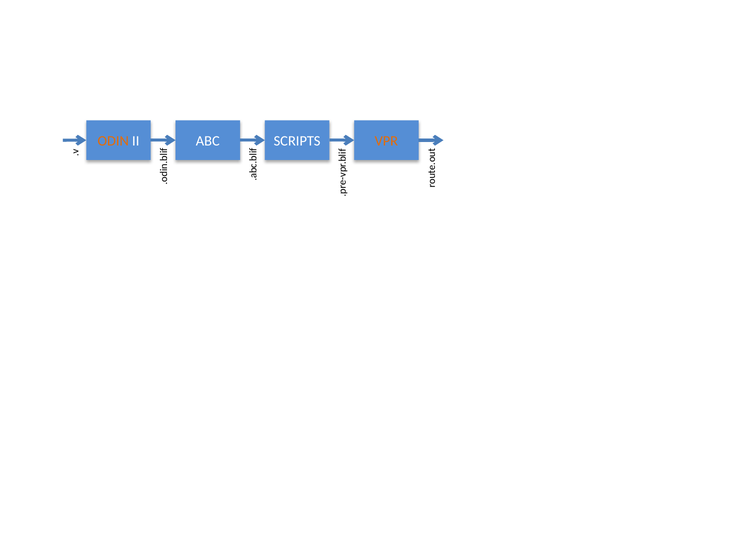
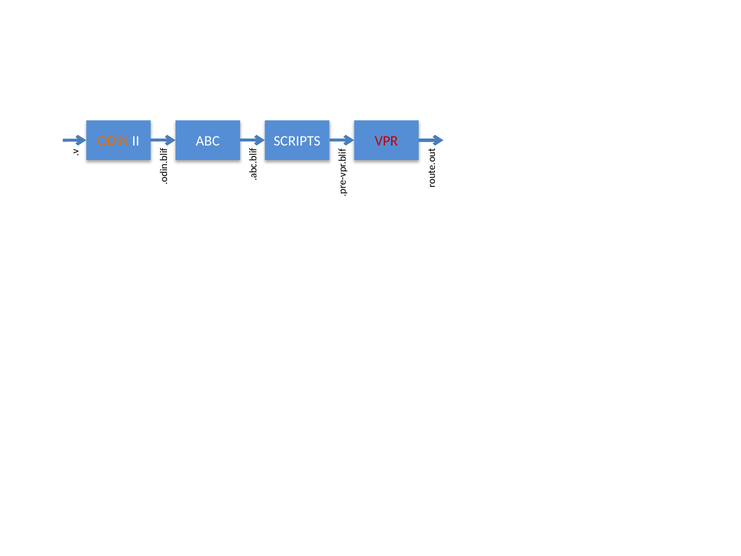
VPR colour: orange -> red
